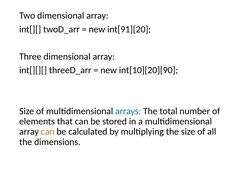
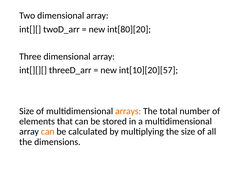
int[91][20: int[91][20 -> int[80][20
int[10][20][90: int[10][20][90 -> int[10][20][57
arrays colour: blue -> orange
